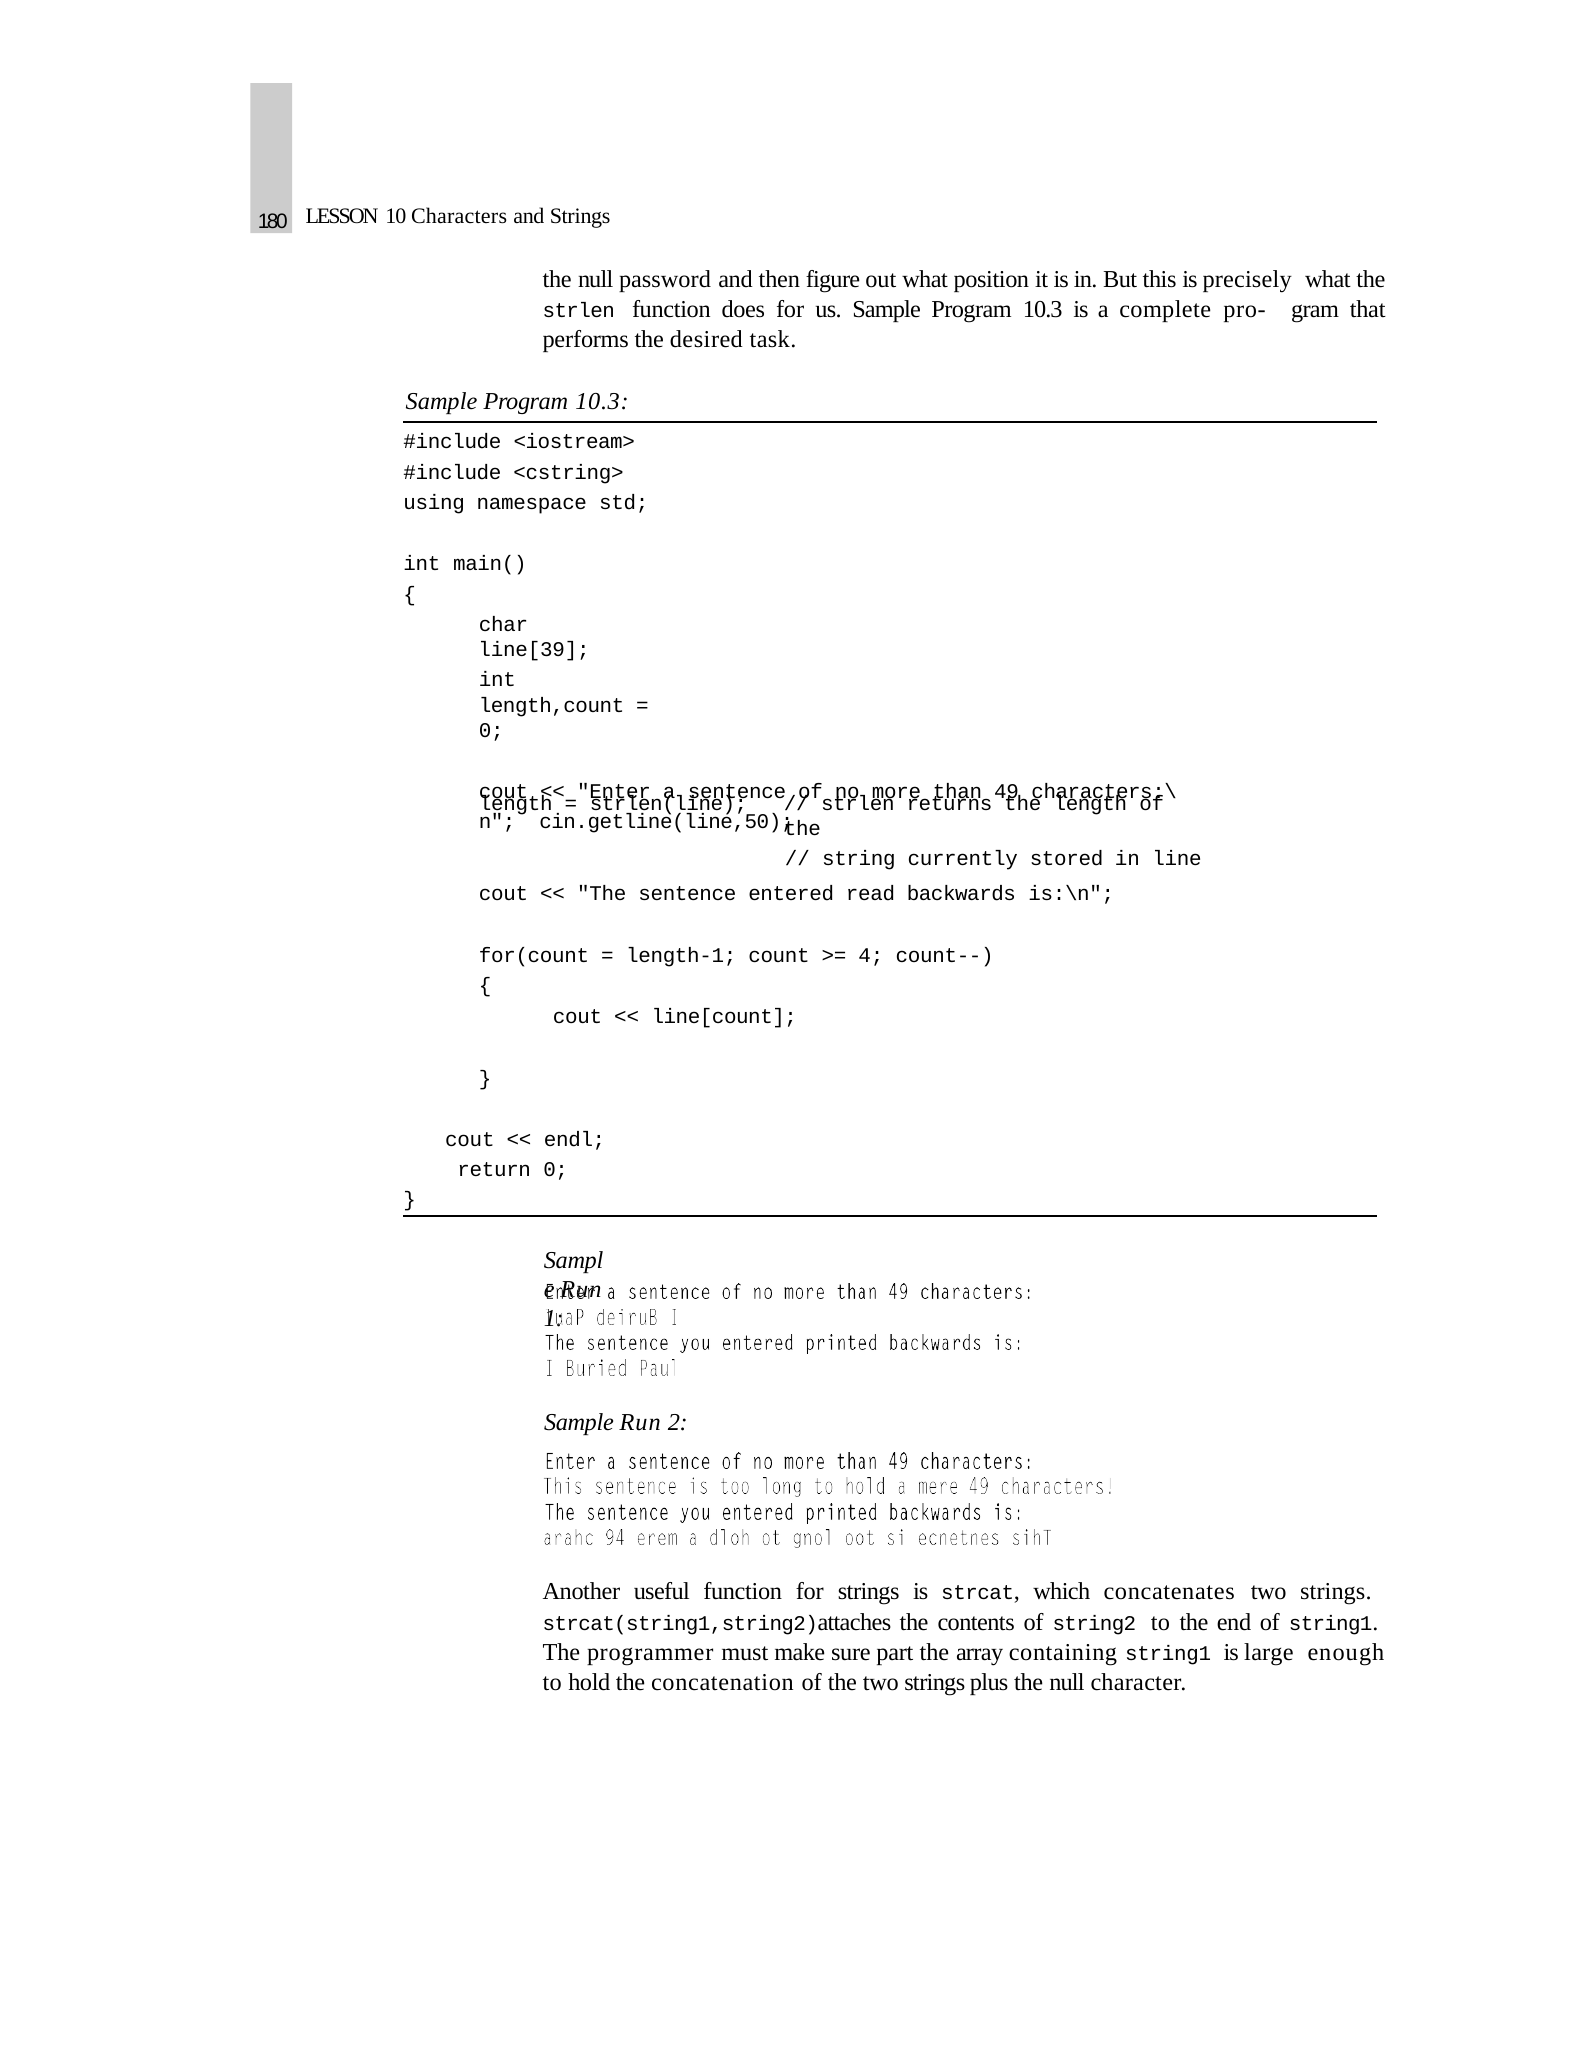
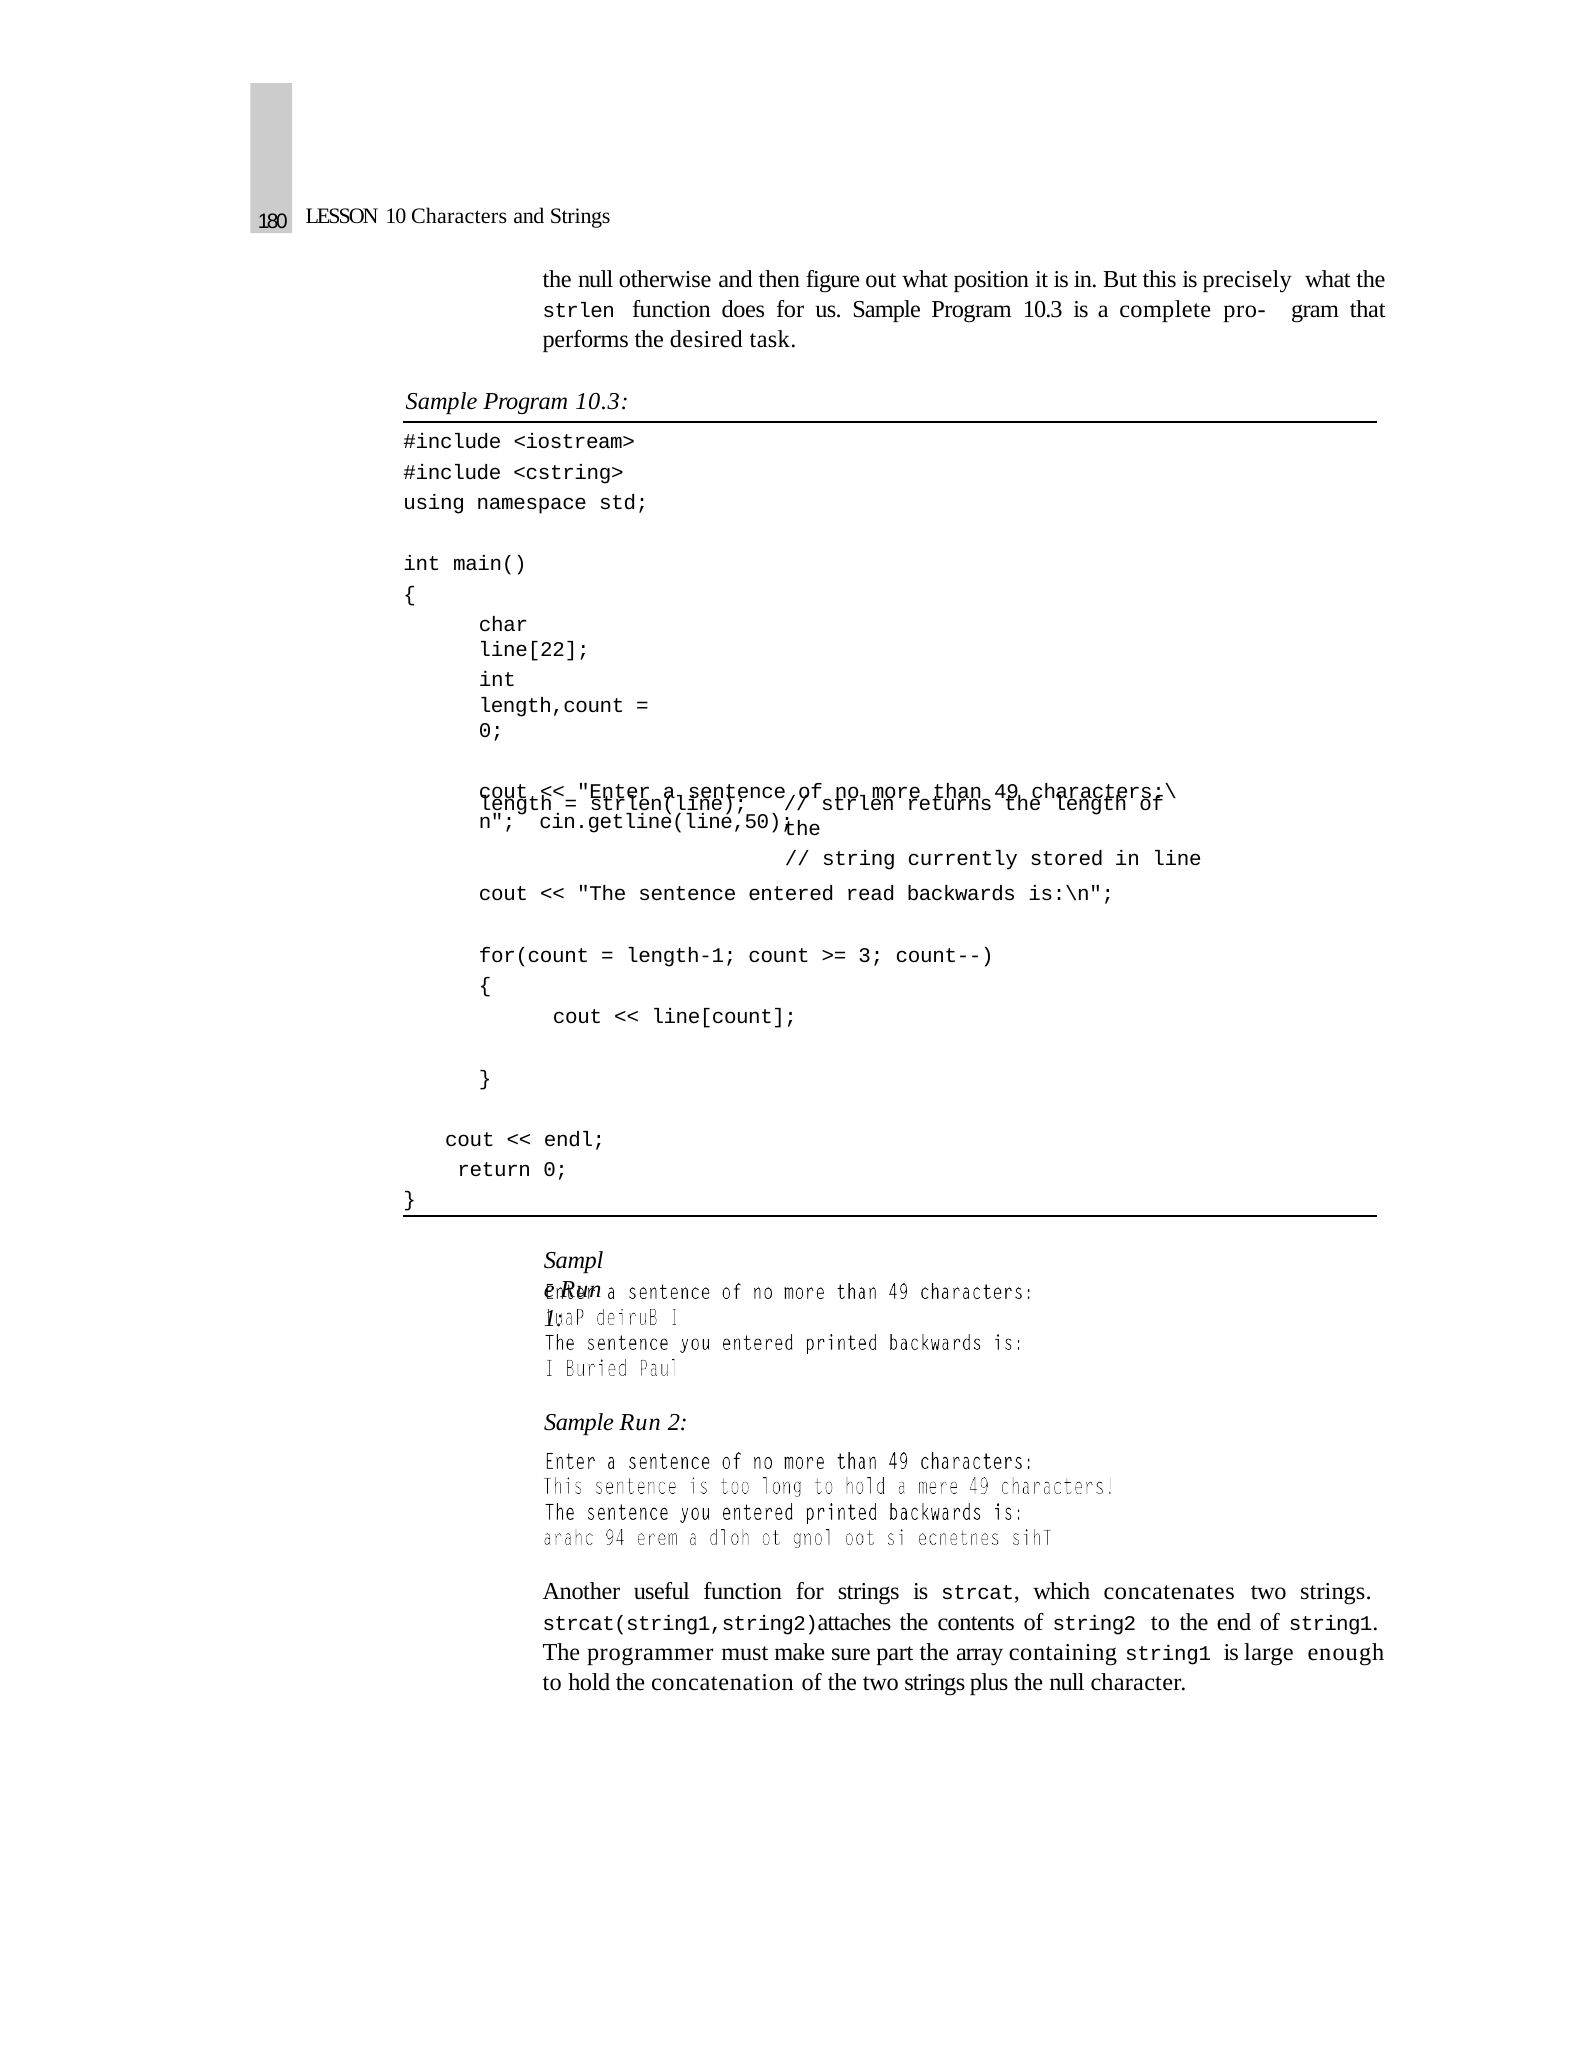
password: password -> otherwise
line[39: line[39 -> line[22
4: 4 -> 3
